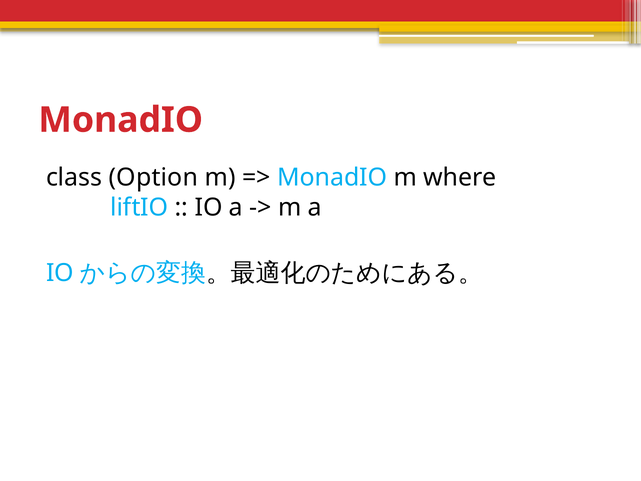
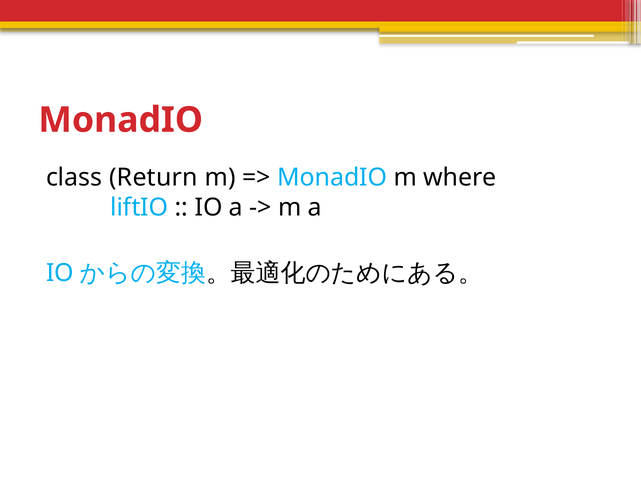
Option: Option -> Return
